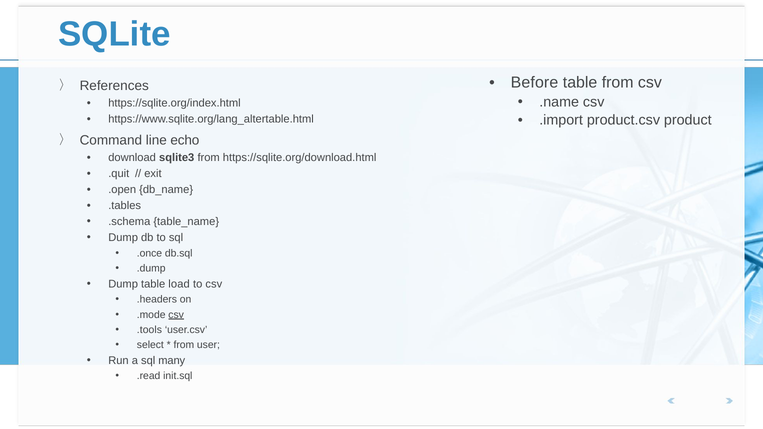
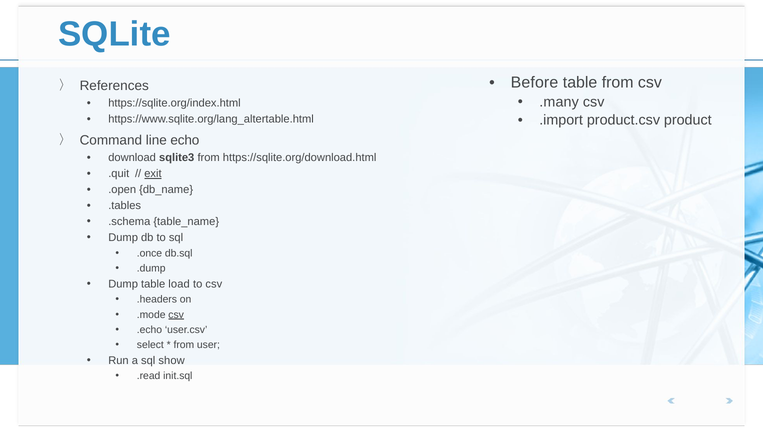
.name: .name -> .many
exit underline: none -> present
.tools: .tools -> .echo
many: many -> show
